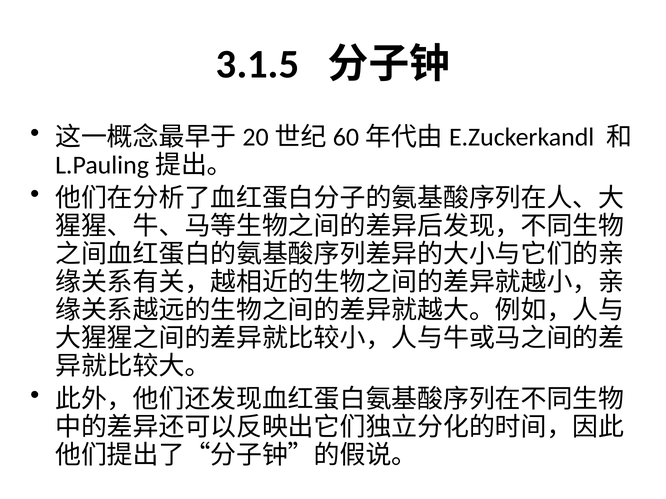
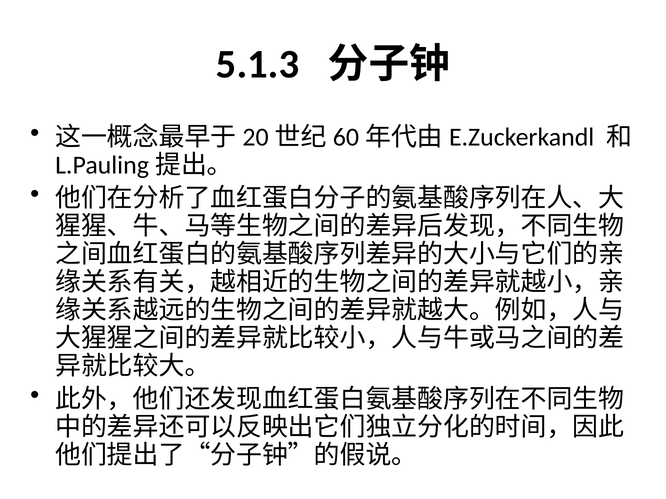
3.1.5: 3.1.5 -> 5.1.3
